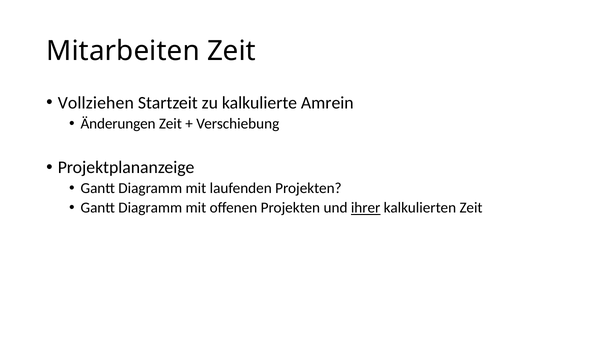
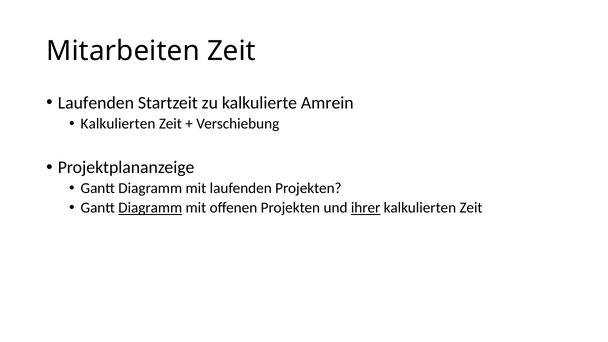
Vollziehen at (96, 103): Vollziehen -> Laufenden
Änderungen at (118, 124): Änderungen -> Kalkulierten
Diagramm at (150, 208) underline: none -> present
